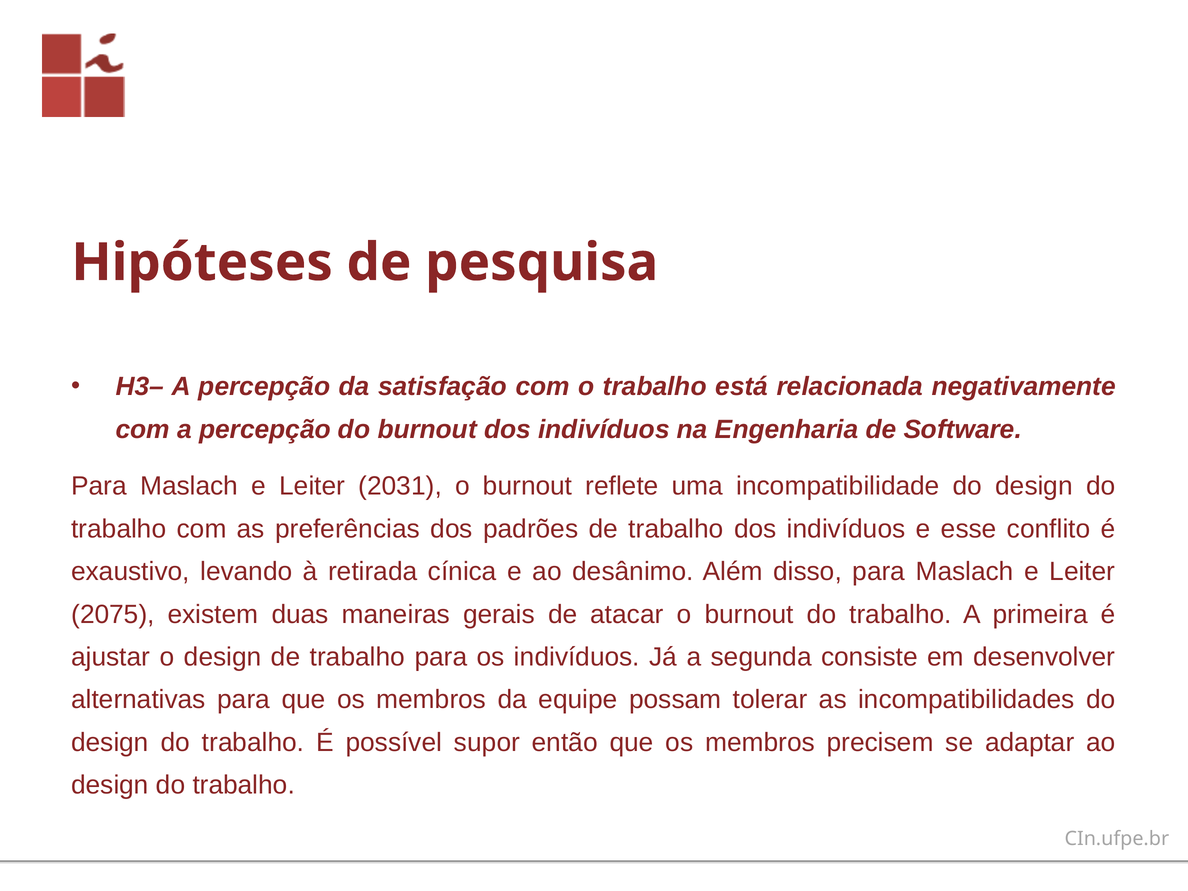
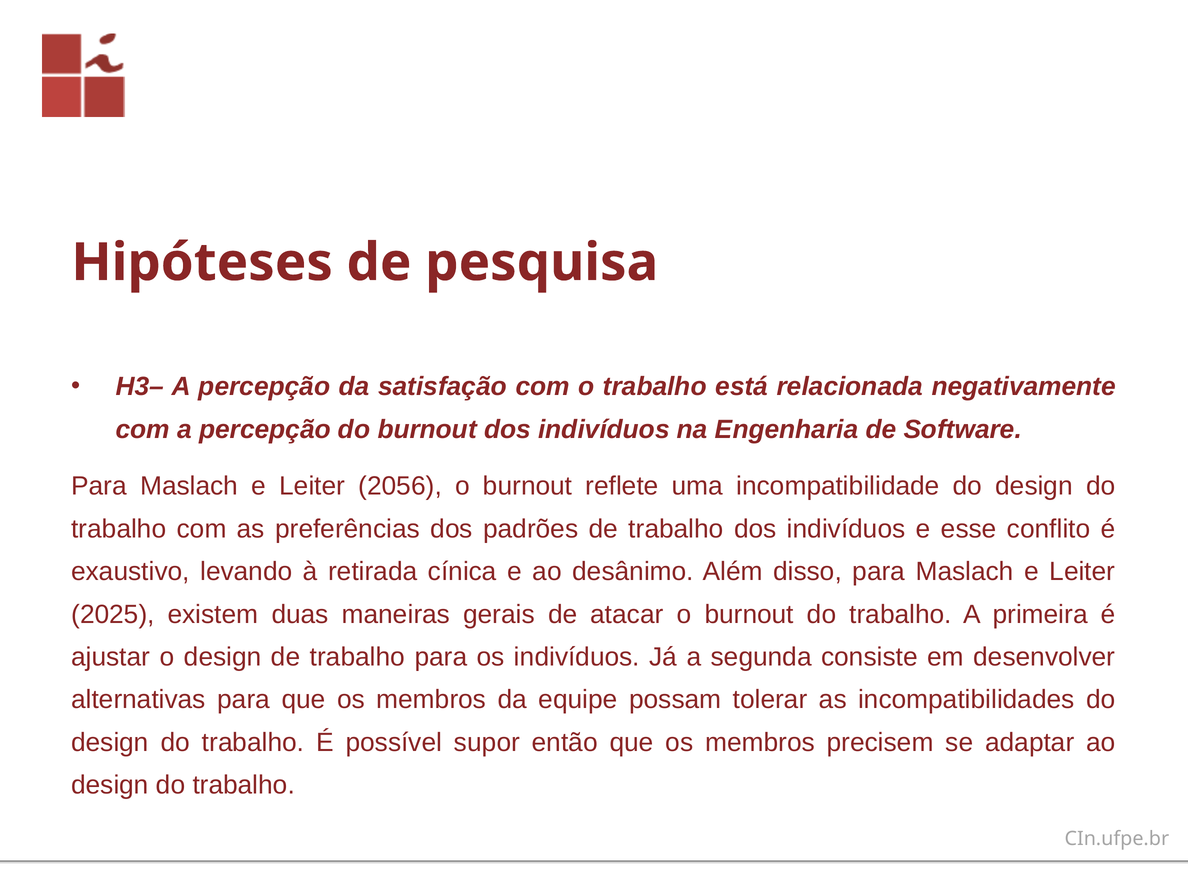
2031: 2031 -> 2056
2075: 2075 -> 2025
